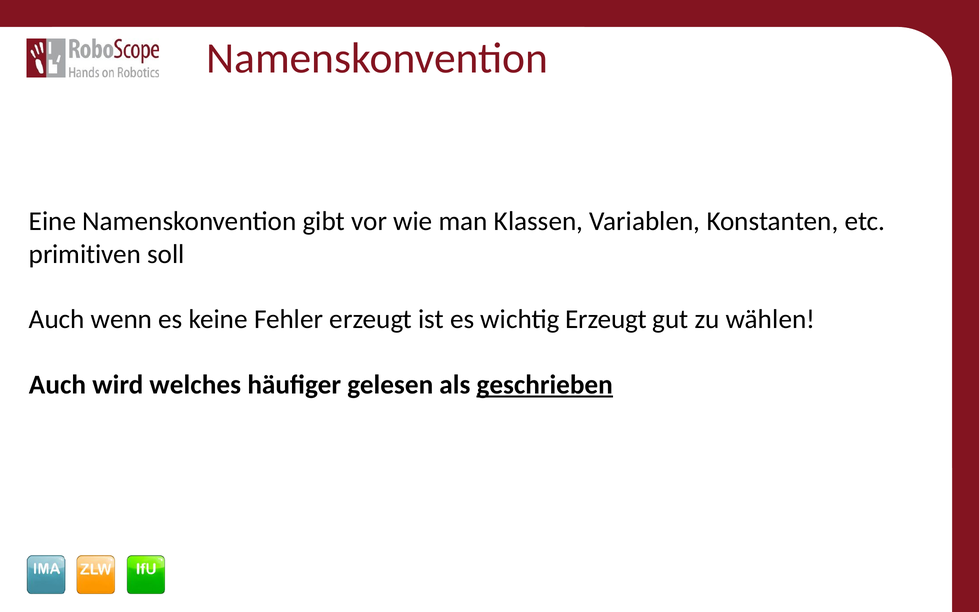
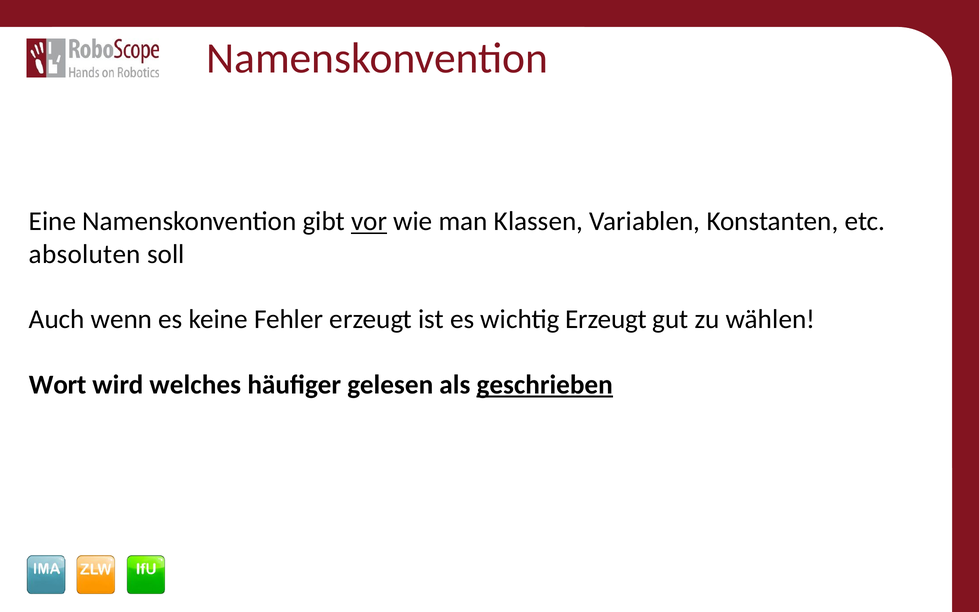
vor underline: none -> present
primitiven: primitiven -> absoluten
Auch at (57, 385): Auch -> Wort
